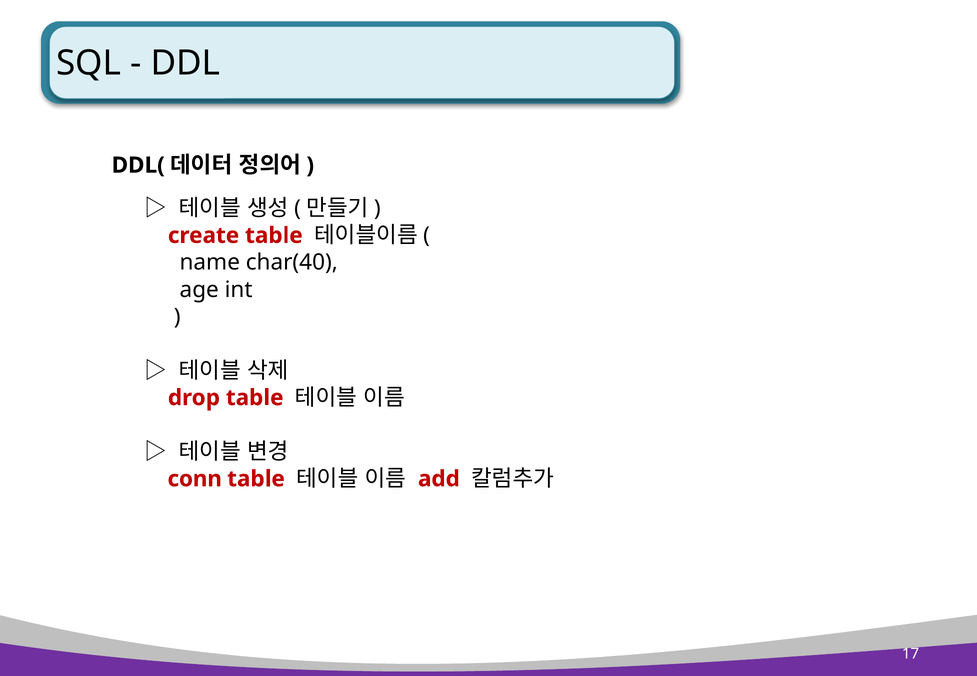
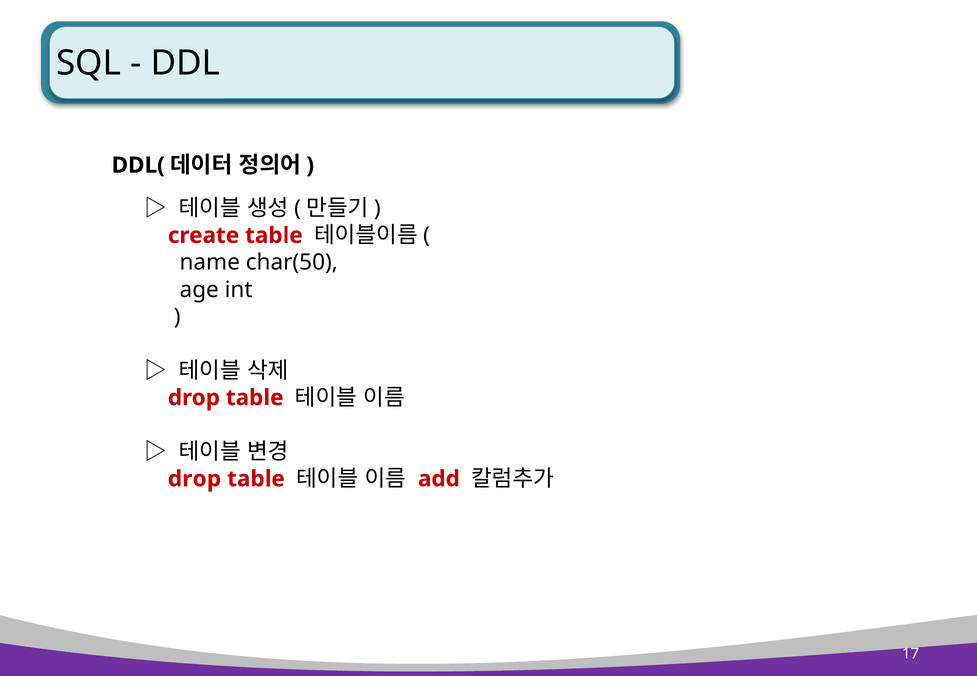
char(40: char(40 -> char(50
conn at (195, 479): conn -> drop
